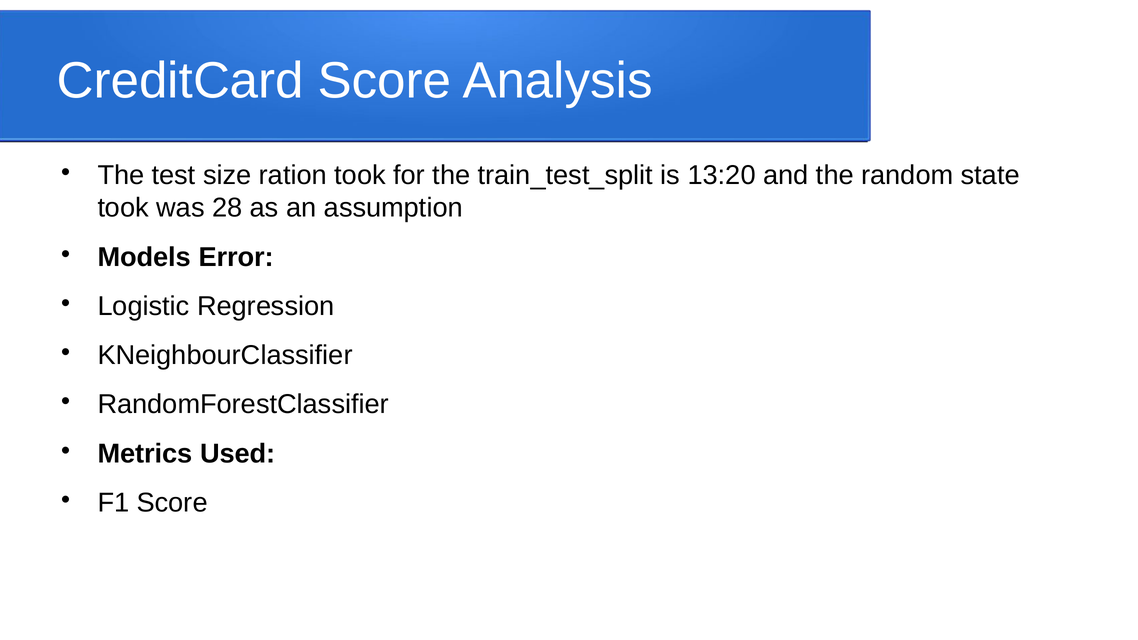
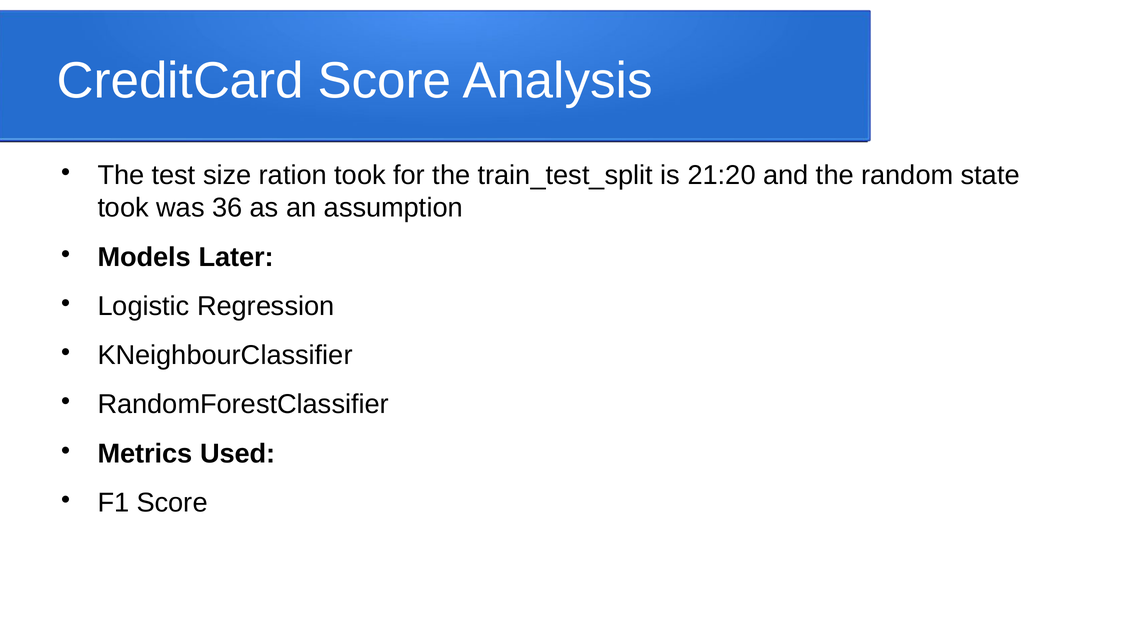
13:20: 13:20 -> 21:20
28: 28 -> 36
Error: Error -> Later
